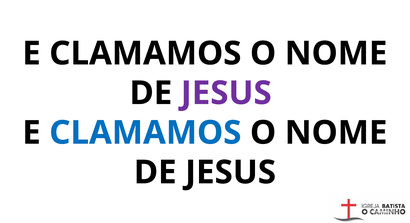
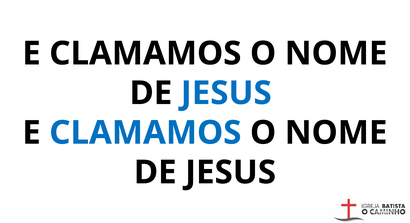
JESUS at (226, 93) colour: purple -> blue
